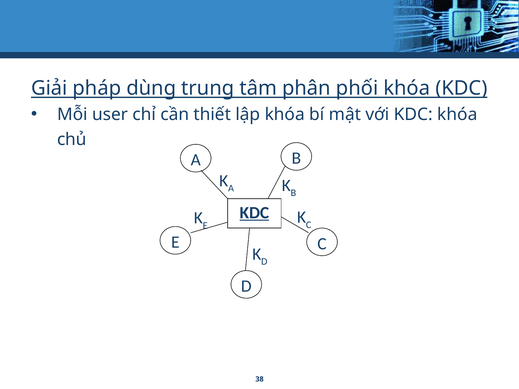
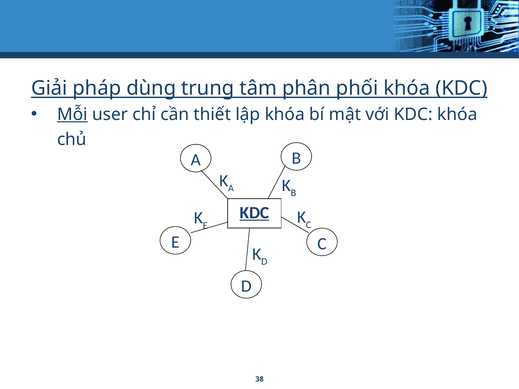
Mỗi underline: none -> present
